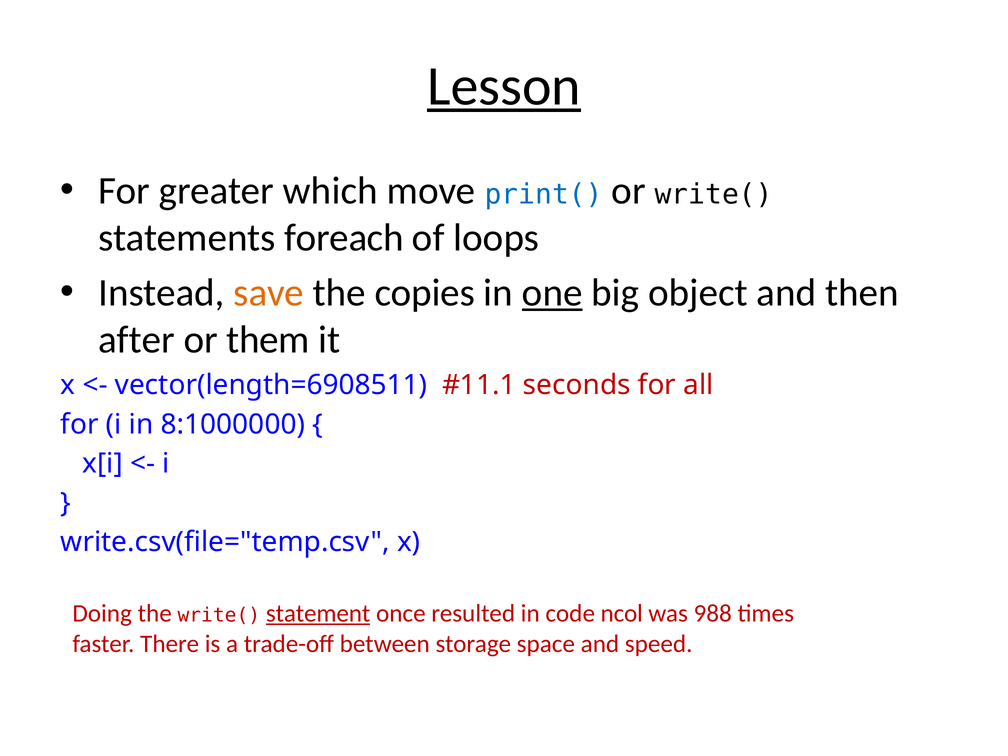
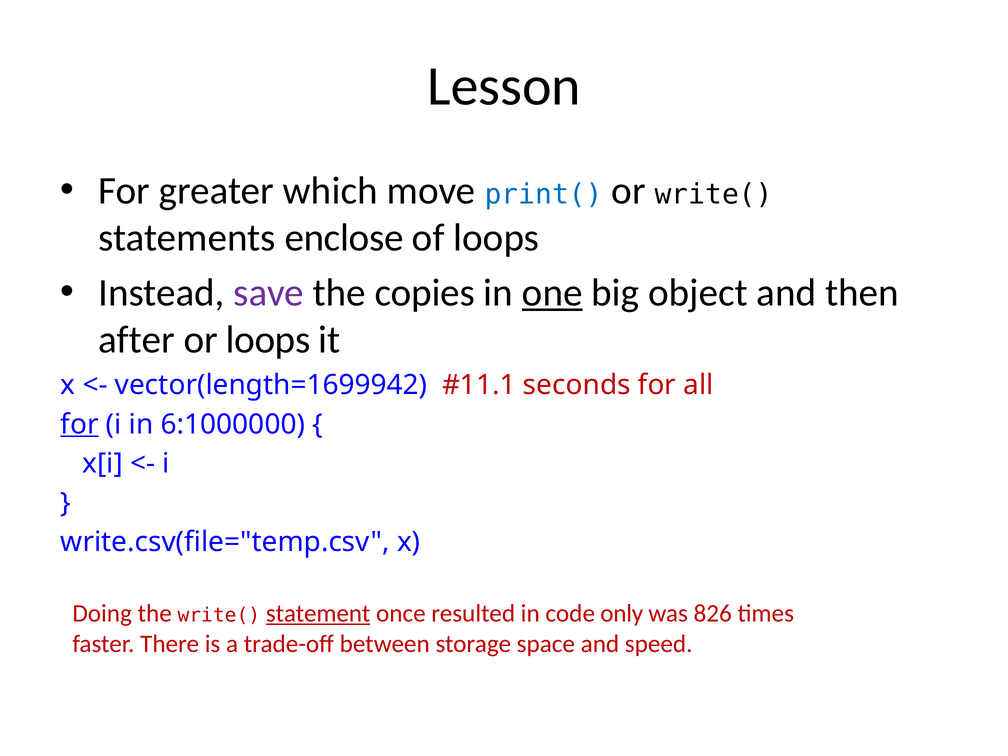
Lesson underline: present -> none
foreach: foreach -> enclose
save colour: orange -> purple
or them: them -> loops
vector(length=6908511: vector(length=6908511 -> vector(length=1699942
for at (80, 424) underline: none -> present
8:1000000: 8:1000000 -> 6:1000000
ncol: ncol -> only
988: 988 -> 826
